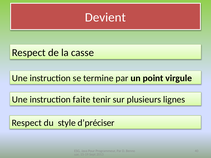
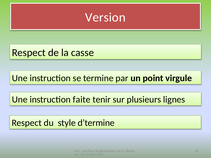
Devient: Devient -> Version
d’préciser: d’préciser -> d’termine
